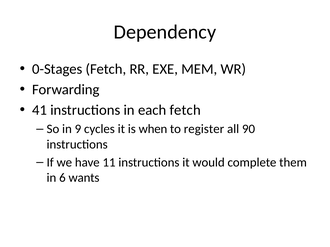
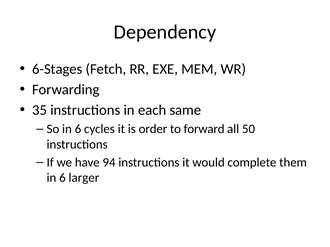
0-Stages: 0-Stages -> 6-Stages
41: 41 -> 35
each fetch: fetch -> same
So in 9: 9 -> 6
when: when -> order
register: register -> forward
90: 90 -> 50
11: 11 -> 94
wants: wants -> larger
